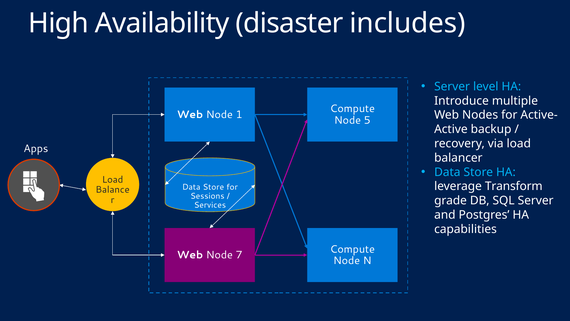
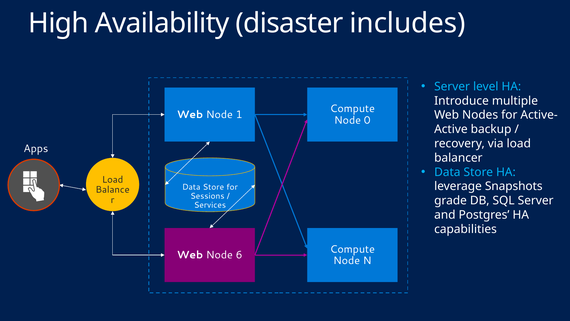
5: 5 -> 0
Transform: Transform -> Snapshots
7: 7 -> 6
